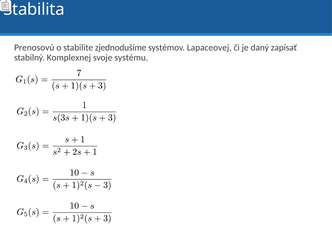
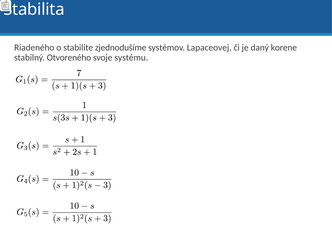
Prenosovú: Prenosovú -> Riadeného
zapísať: zapísať -> korene
Komplexnej: Komplexnej -> Otvoreného
